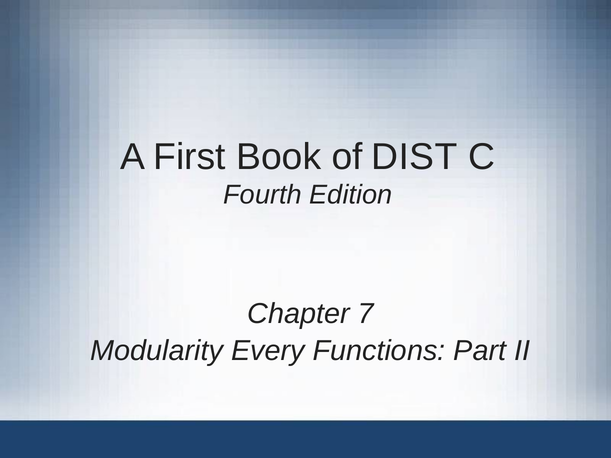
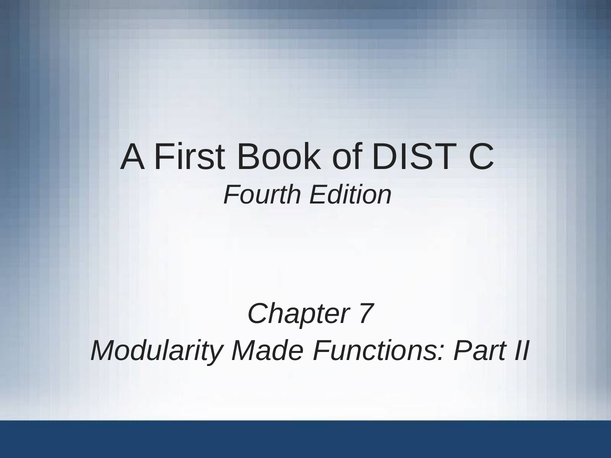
Every: Every -> Made
